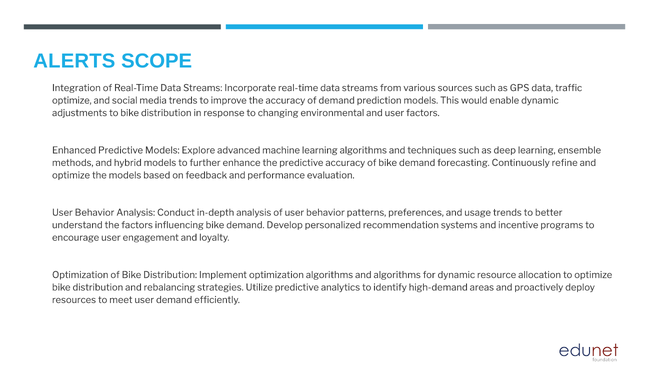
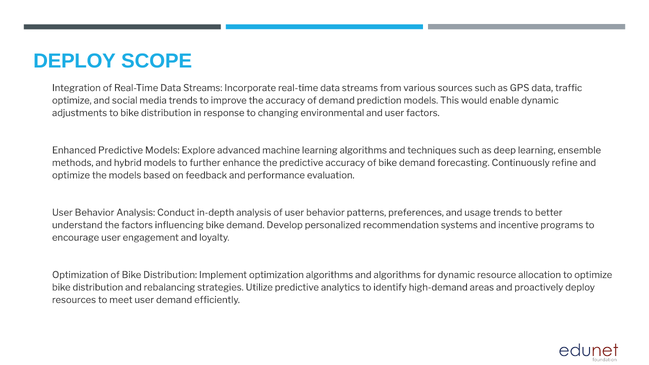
ALERTS at (74, 61): ALERTS -> DEPLOY
